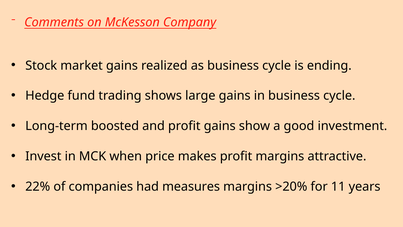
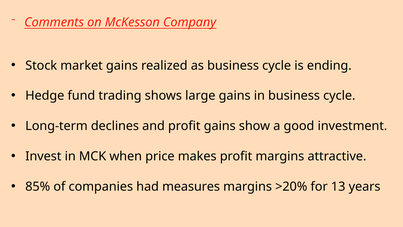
boosted: boosted -> declines
22%: 22% -> 85%
11: 11 -> 13
